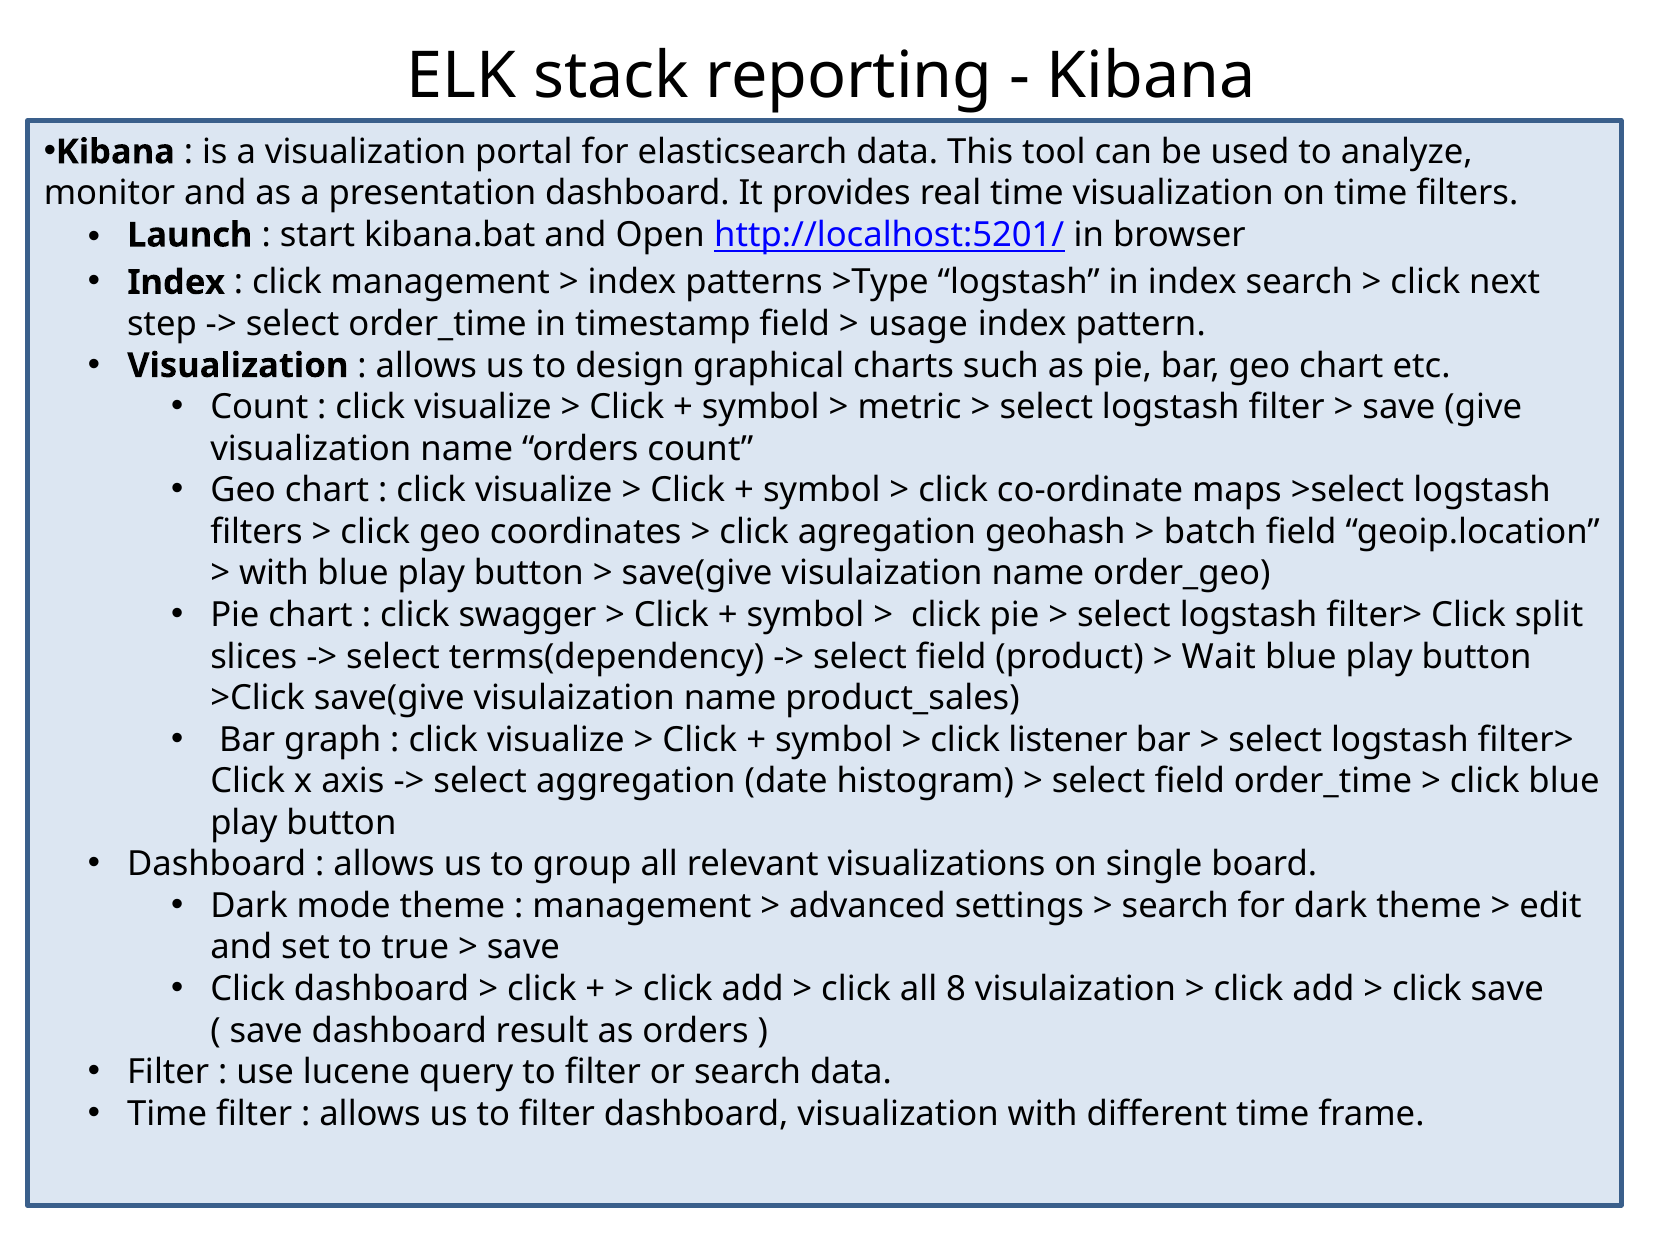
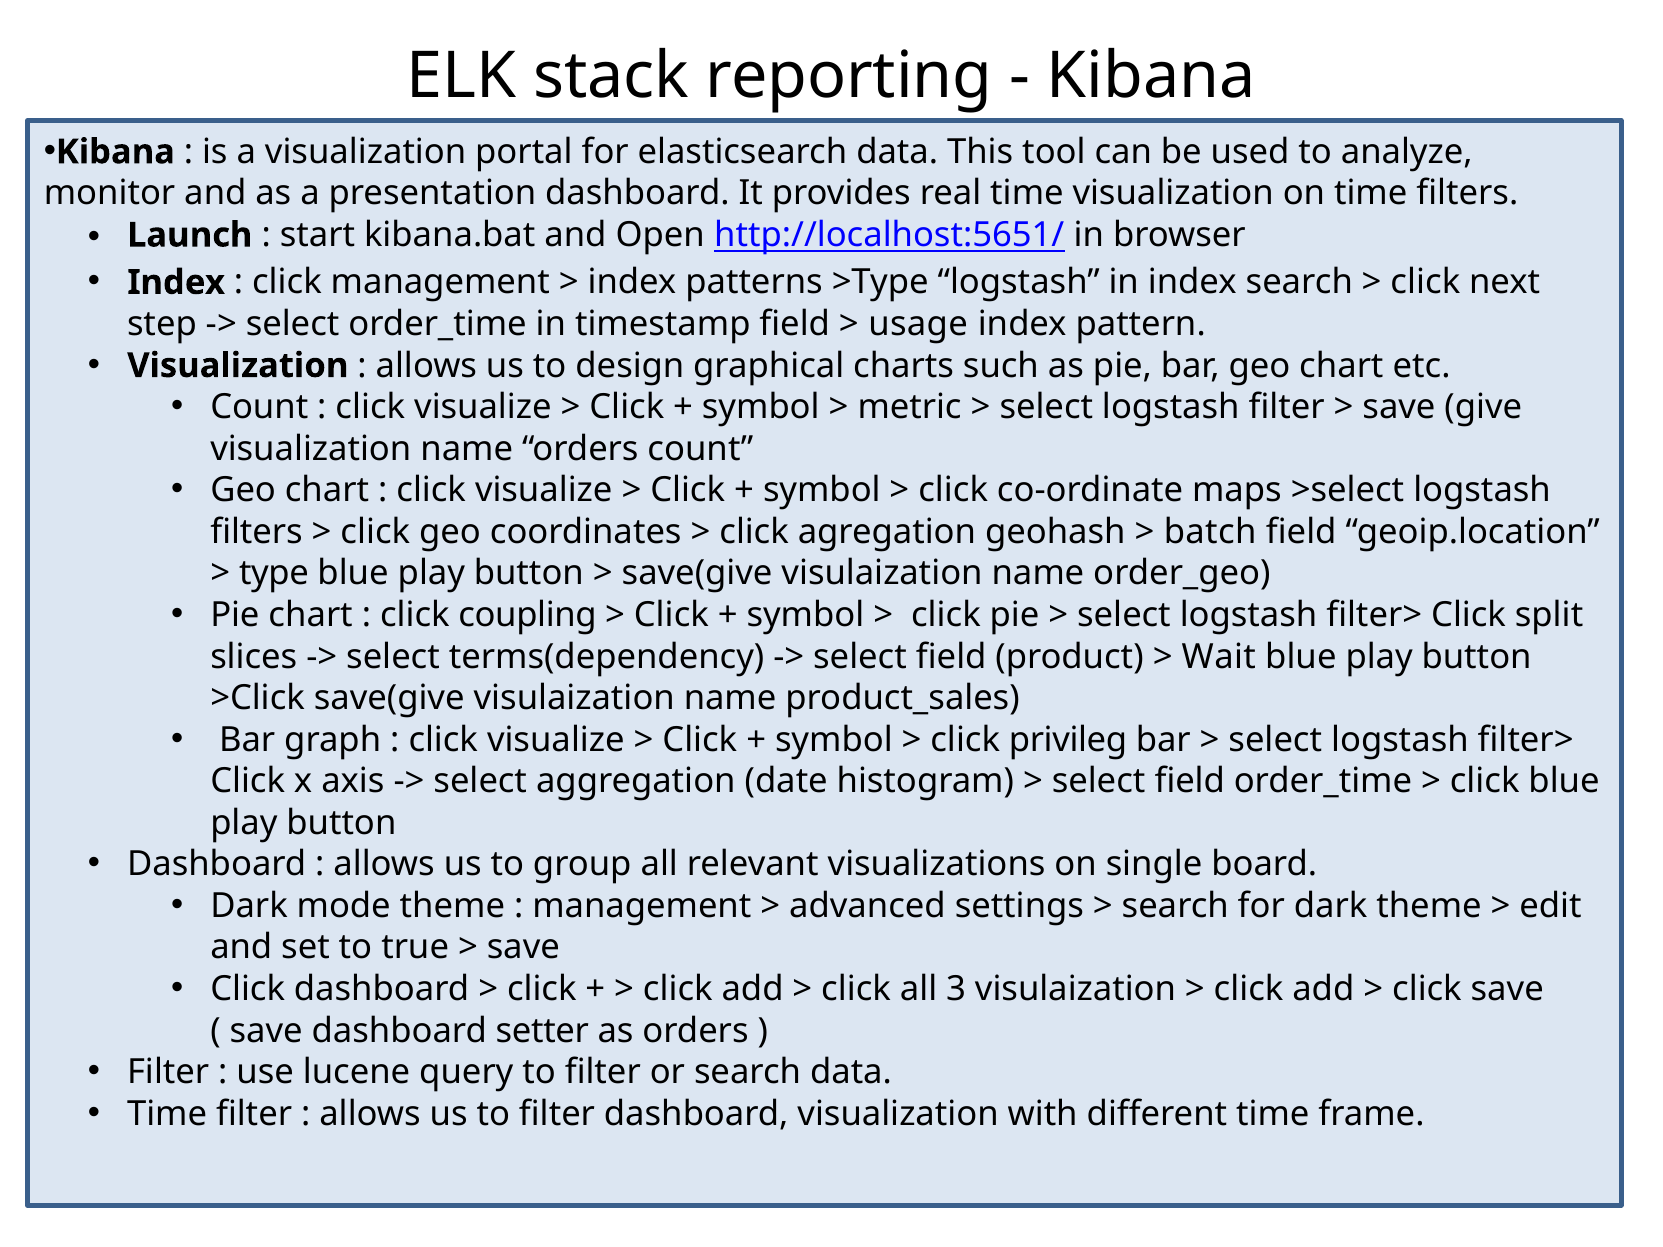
http://localhost:5201/: http://localhost:5201/ -> http://localhost:5651/
with at (274, 574): with -> type
swagger: swagger -> coupling
listener: listener -> privileg
8: 8 -> 3
result: result -> setter
